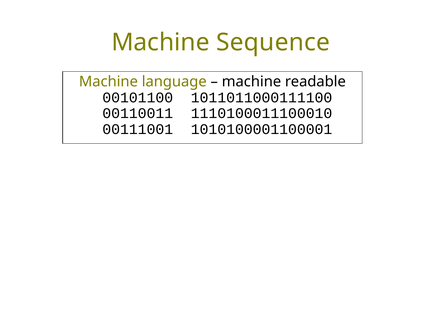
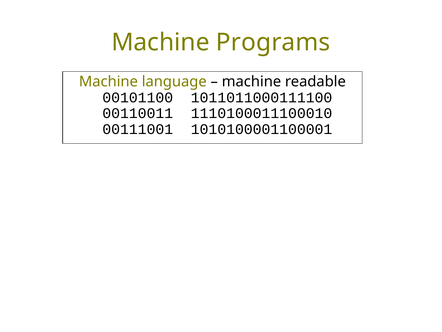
Sequence: Sequence -> Programs
